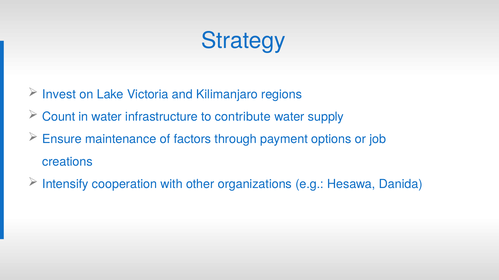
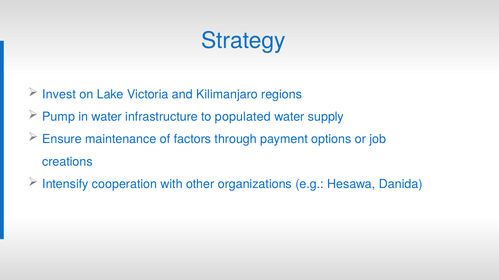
Count: Count -> Pump
contribute: contribute -> populated
